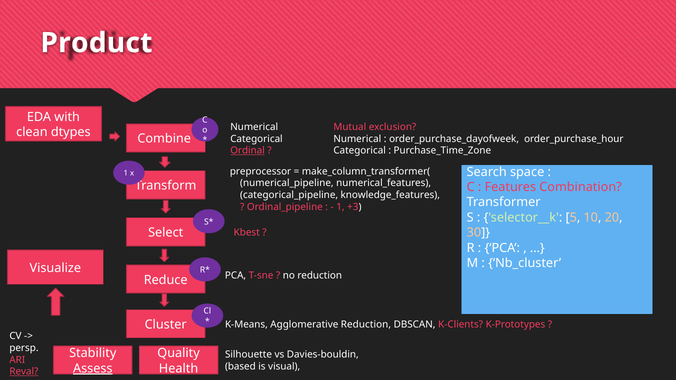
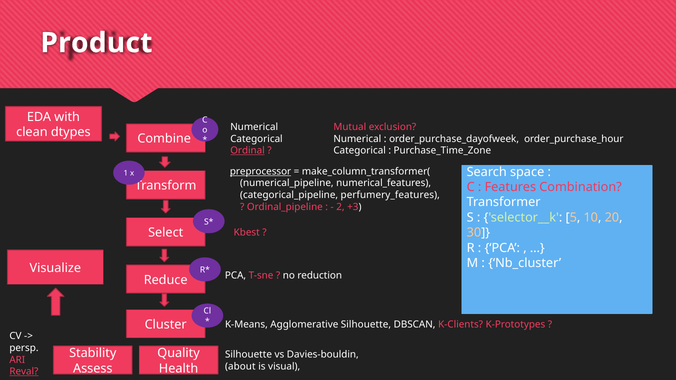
preprocessor underline: none -> present
knowledge_features: knowledge_features -> perfumery_features
1 at (340, 207): 1 -> 2
Agglomerative Reduction: Reduction -> Silhouette
based: based -> about
Assess underline: present -> none
